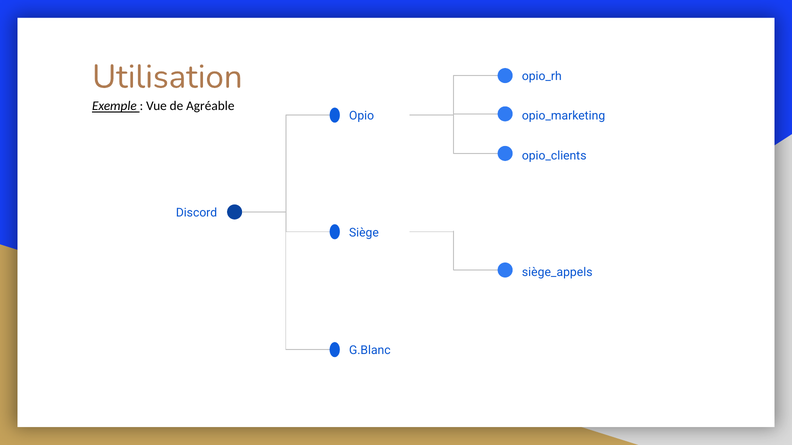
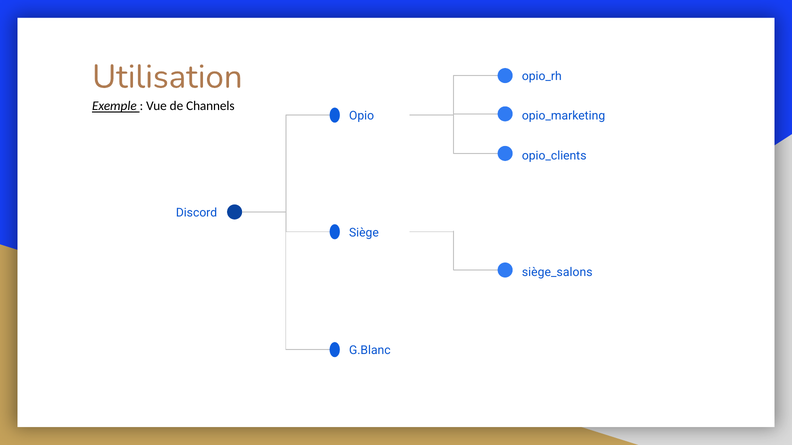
Agréable: Agréable -> Channels
siège_appels: siège_appels -> siège_salons
